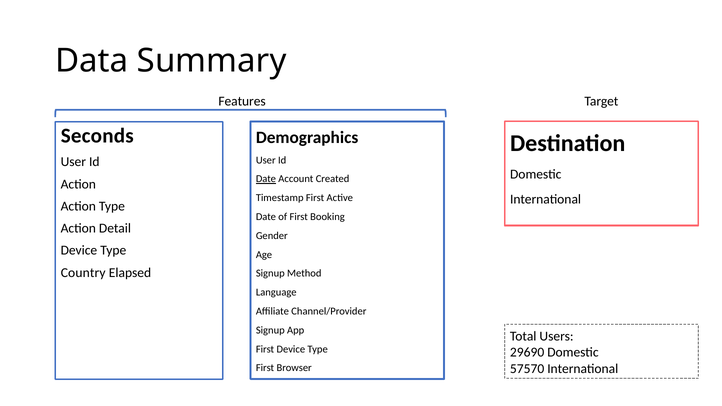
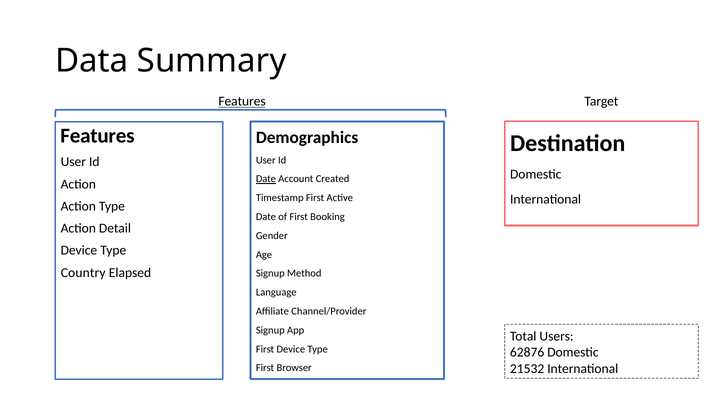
Features at (242, 102) underline: none -> present
Seconds at (97, 136): Seconds -> Features
29690: 29690 -> 62876
57570: 57570 -> 21532
